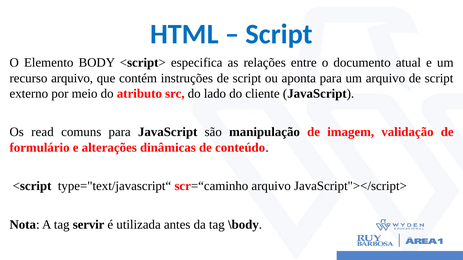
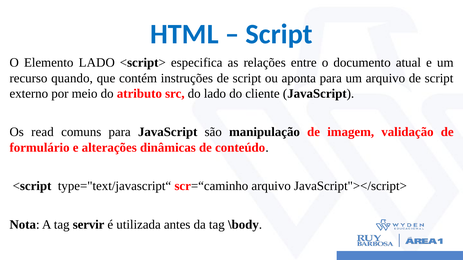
Elemento BODY: BODY -> LADO
recurso arquivo: arquivo -> quando
